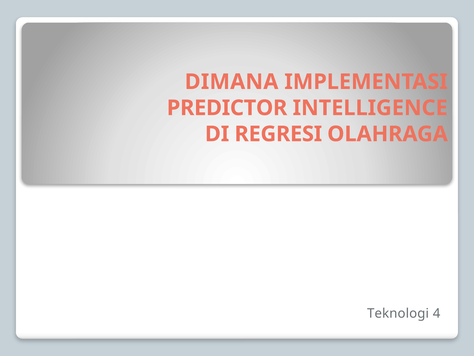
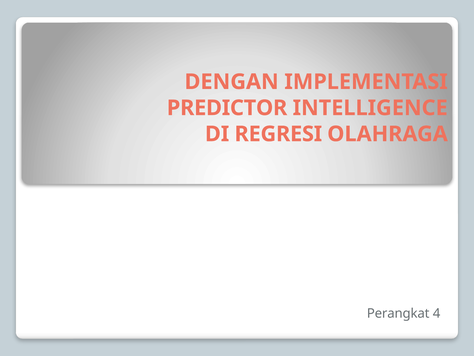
DIMANA: DIMANA -> DENGAN
Teknologi: Teknologi -> Perangkat
